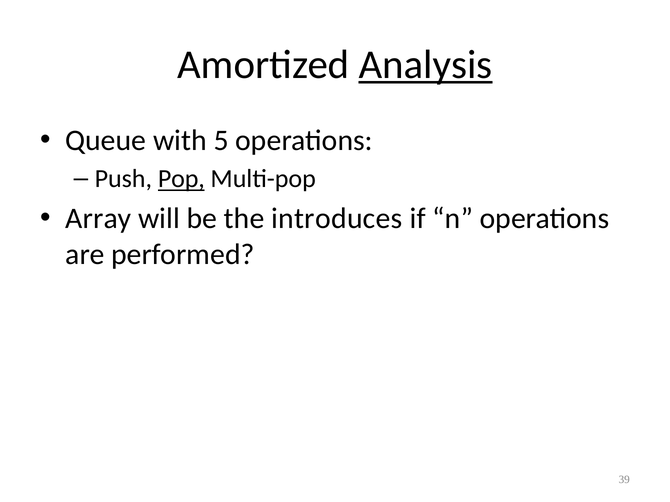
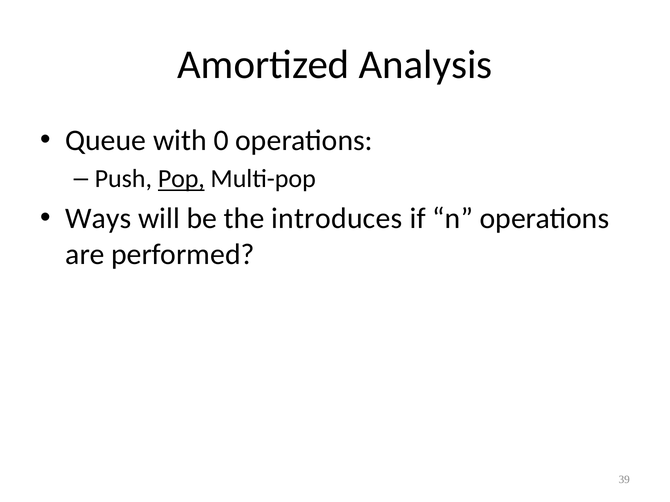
Analysis underline: present -> none
5: 5 -> 0
Array: Array -> Ways
